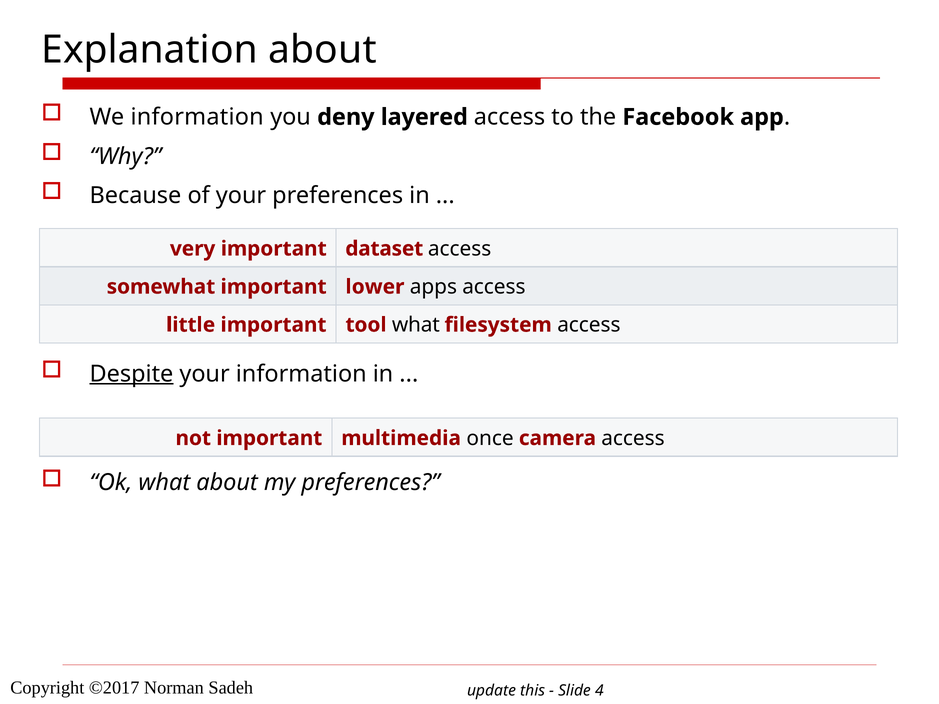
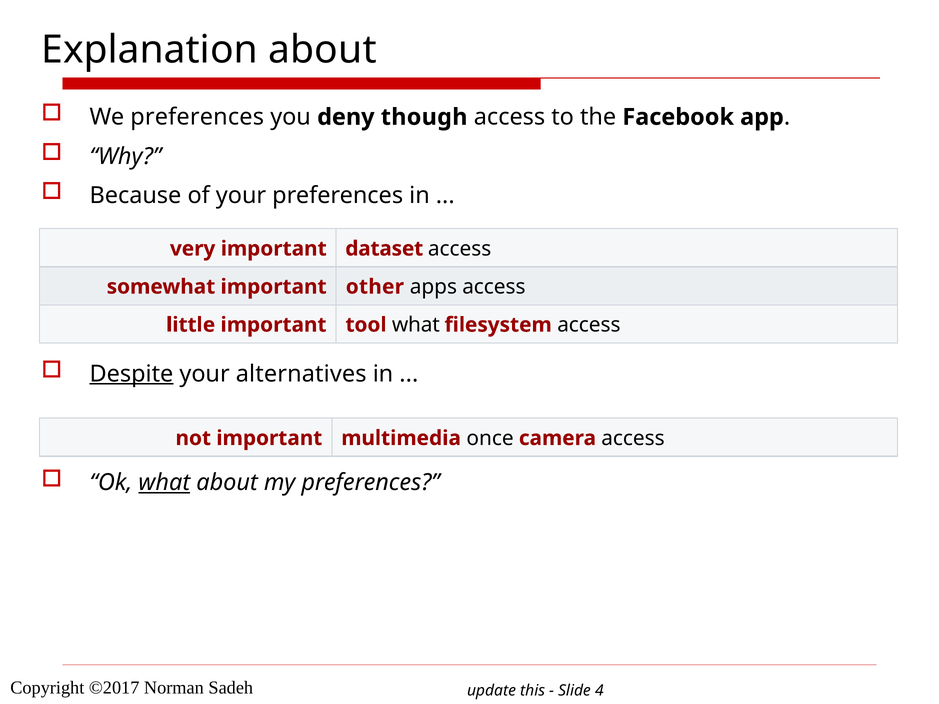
We information: information -> preferences
layered: layered -> though
lower: lower -> other
your information: information -> alternatives
what at (164, 483) underline: none -> present
